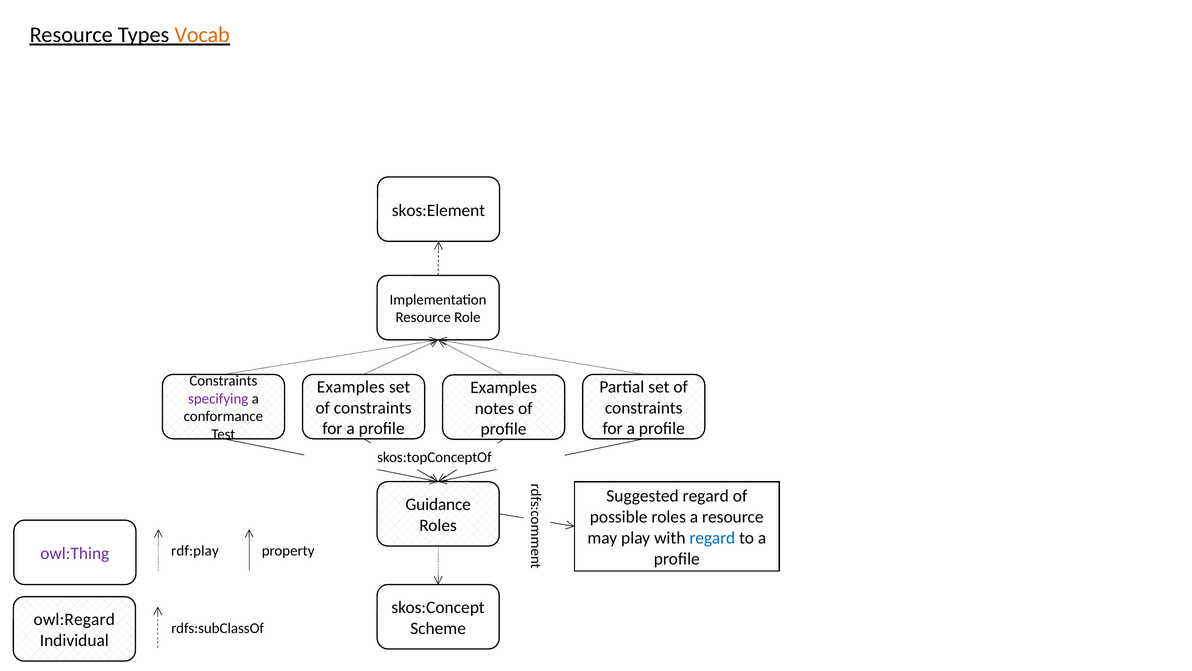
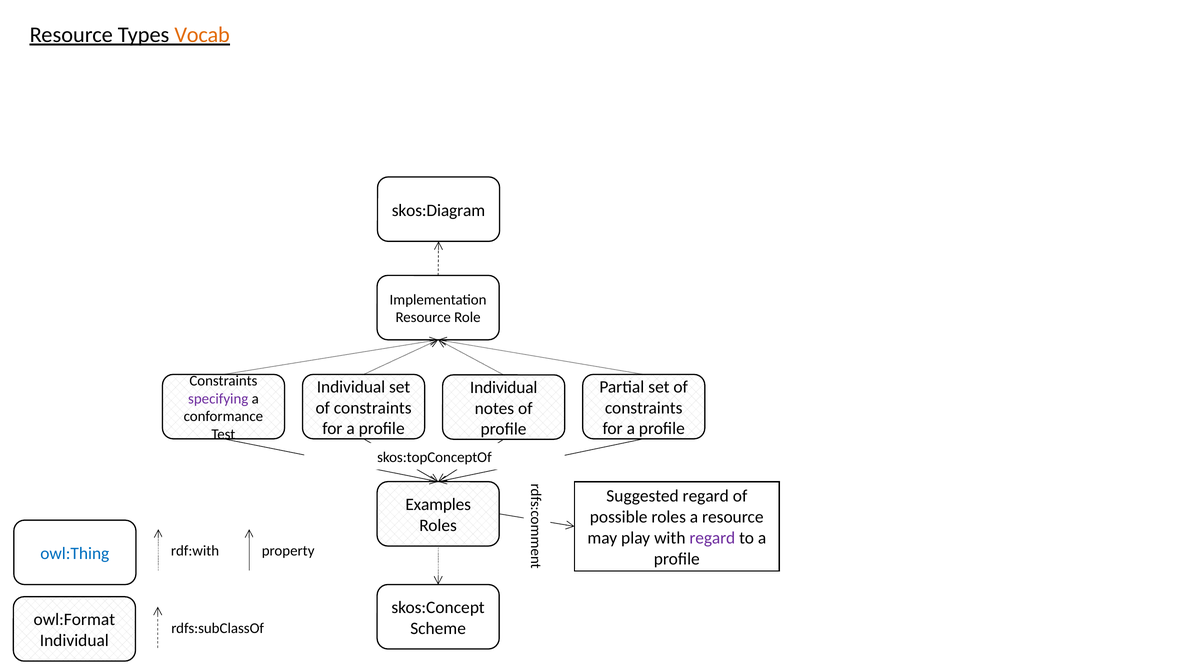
skos:Element: skos:Element -> skos:Diagram
Examples at (351, 387): Examples -> Individual
Examples at (504, 387): Examples -> Individual
Guidance: Guidance -> Examples
regard at (712, 538) colour: blue -> purple
rdf:play: rdf:play -> rdf:with
owl:Thing colour: purple -> blue
owl:Regard: owl:Regard -> owl:Format
